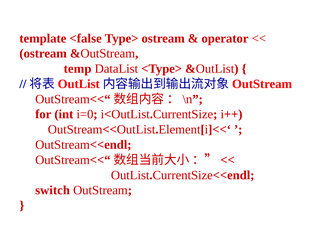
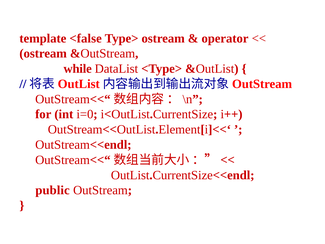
temp: temp -> while
switch: switch -> public
